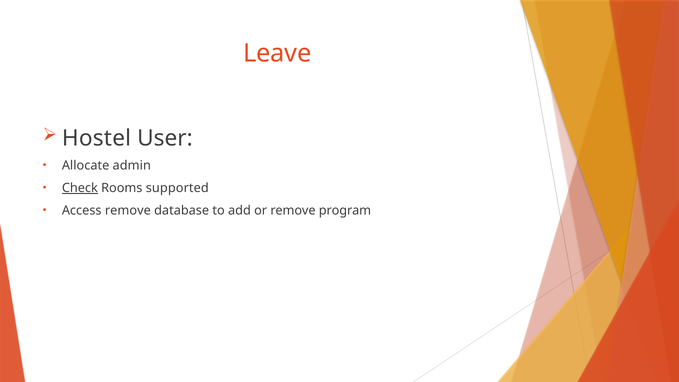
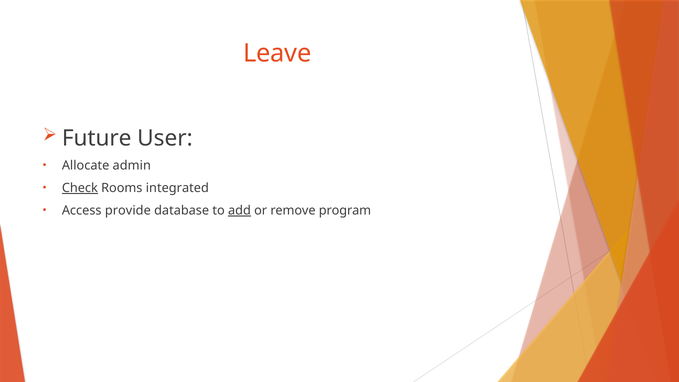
Hostel: Hostel -> Future
supported: supported -> integrated
Access remove: remove -> provide
add underline: none -> present
